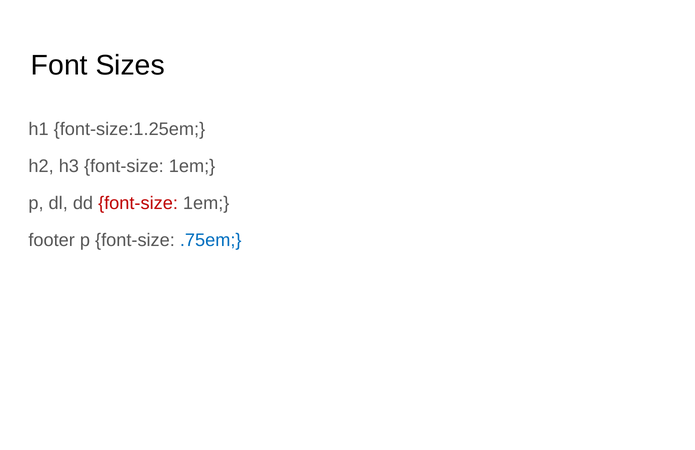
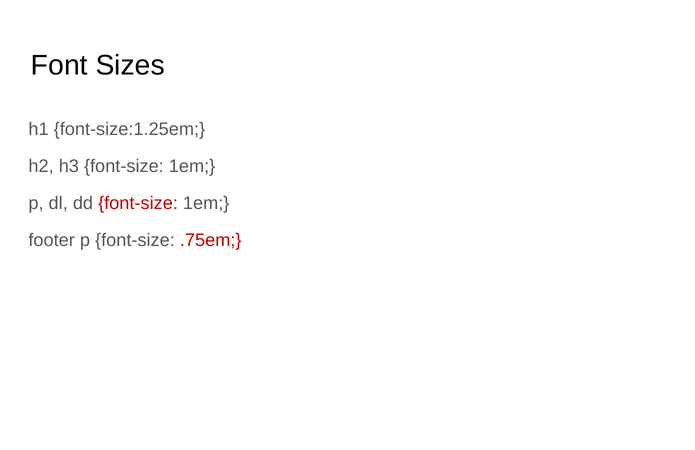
.75em colour: blue -> red
